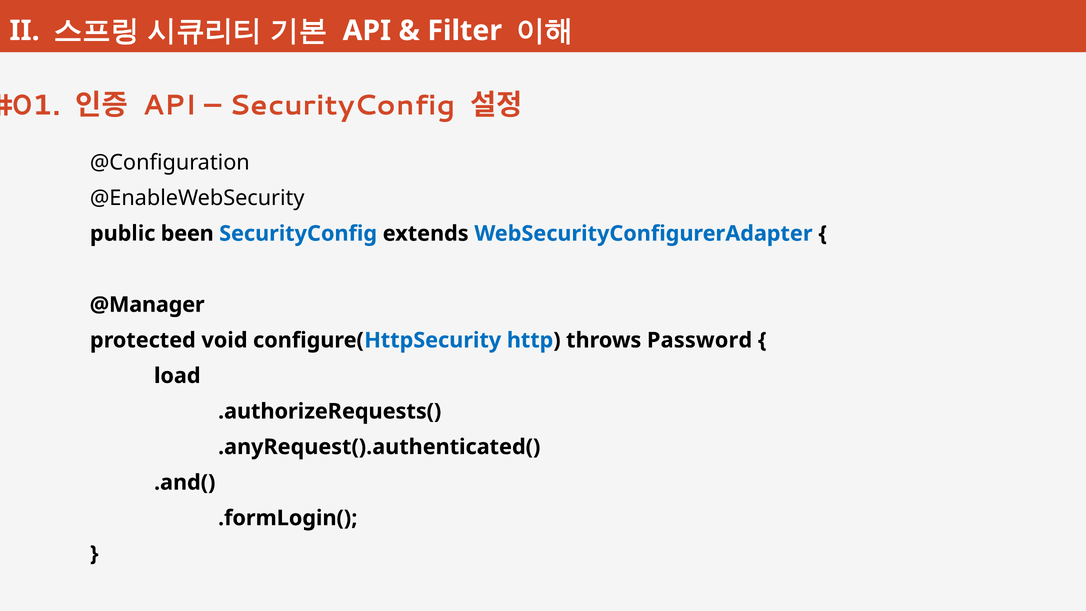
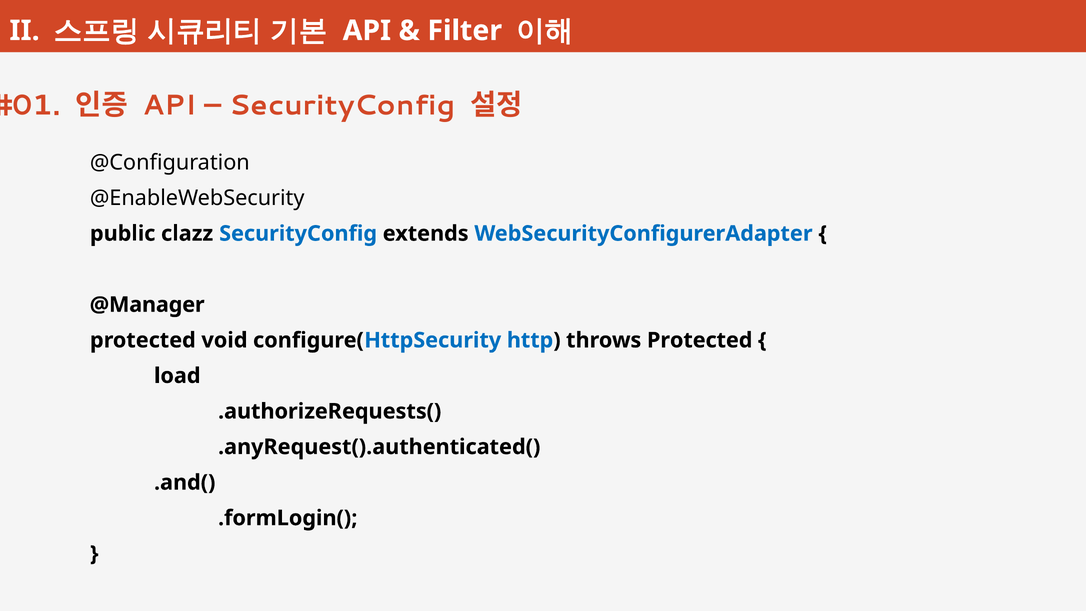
been: been -> clazz
throws Password: Password -> Protected
